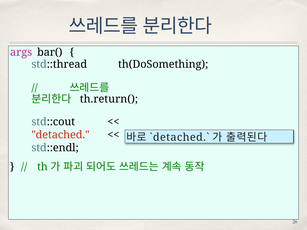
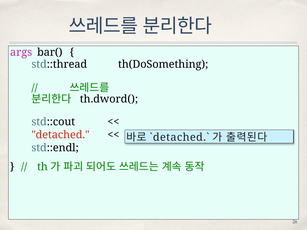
th.return(: th.return( -> th.dword(
